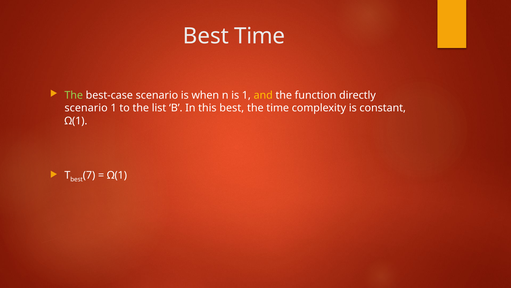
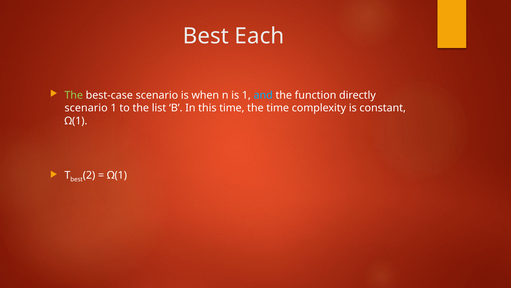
Best Time: Time -> Each
and colour: yellow -> light blue
this best: best -> time
7: 7 -> 2
